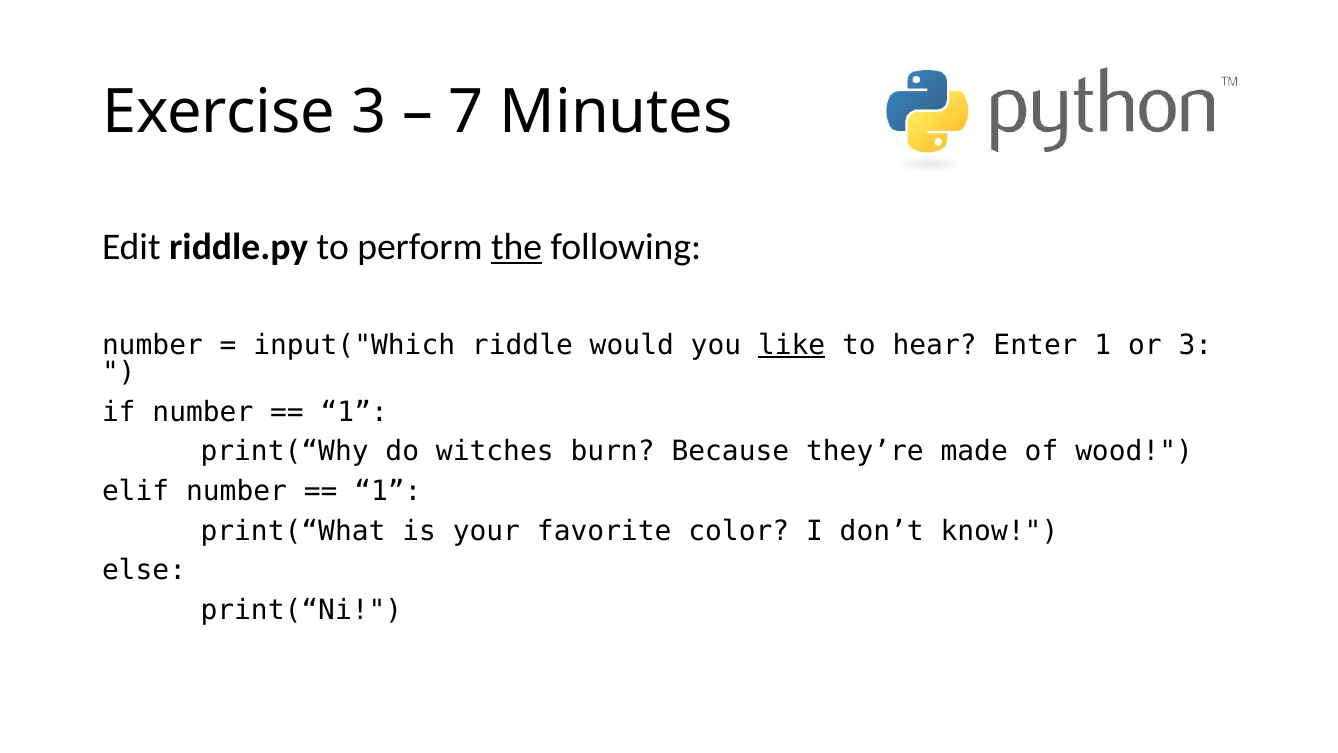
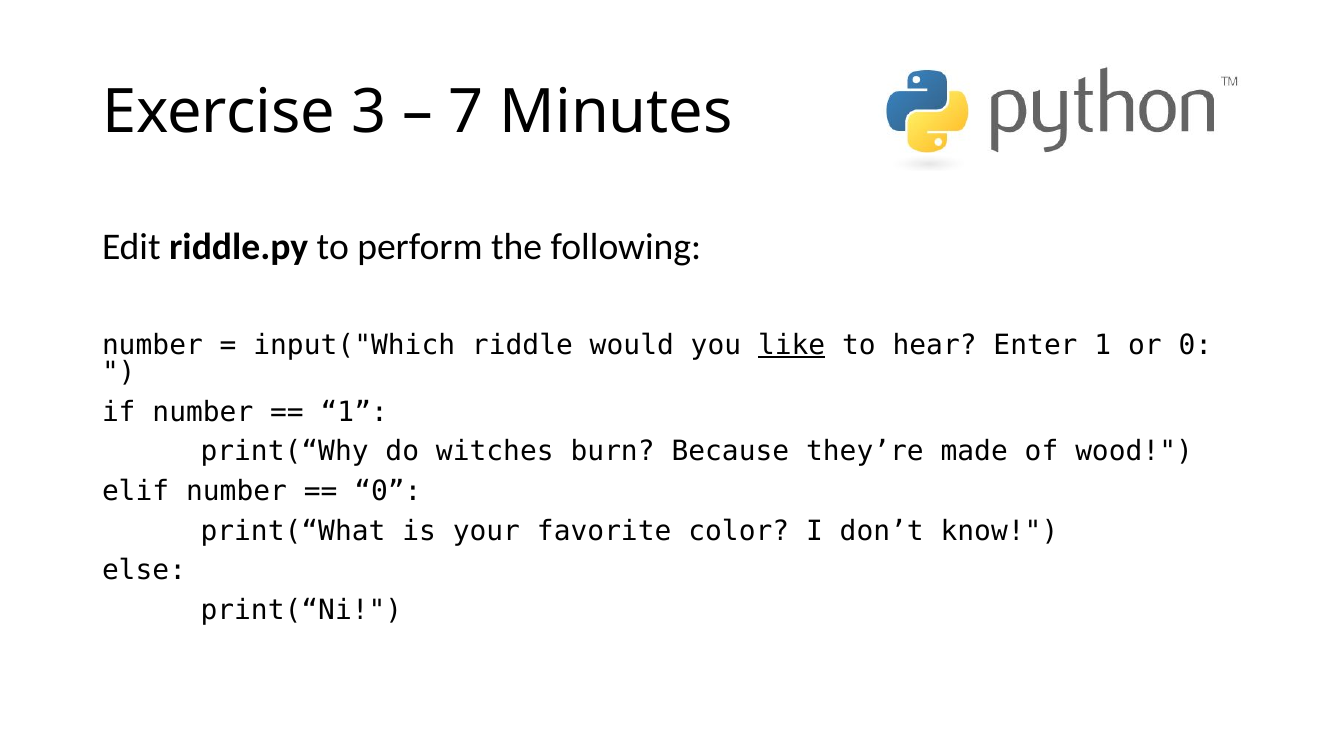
the underline: present -> none
or 3: 3 -> 0
1 at (388, 491): 1 -> 0
